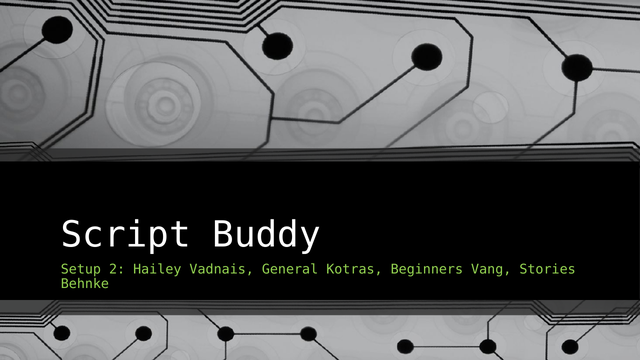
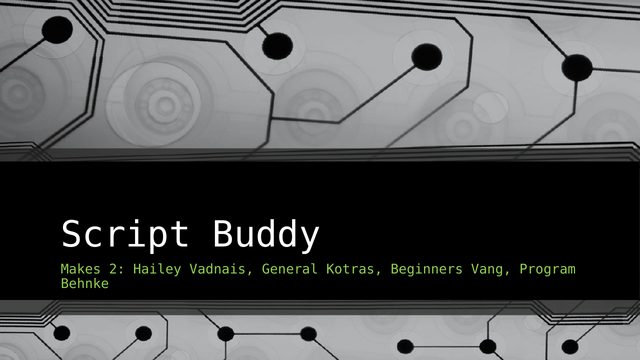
Setup: Setup -> Makes
Stories: Stories -> Program
